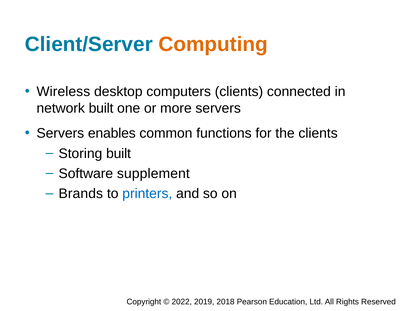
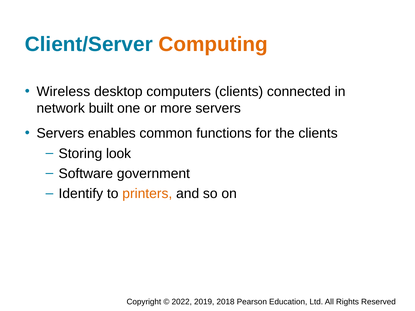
Storing built: built -> look
supplement: supplement -> government
Brands: Brands -> Identify
printers colour: blue -> orange
